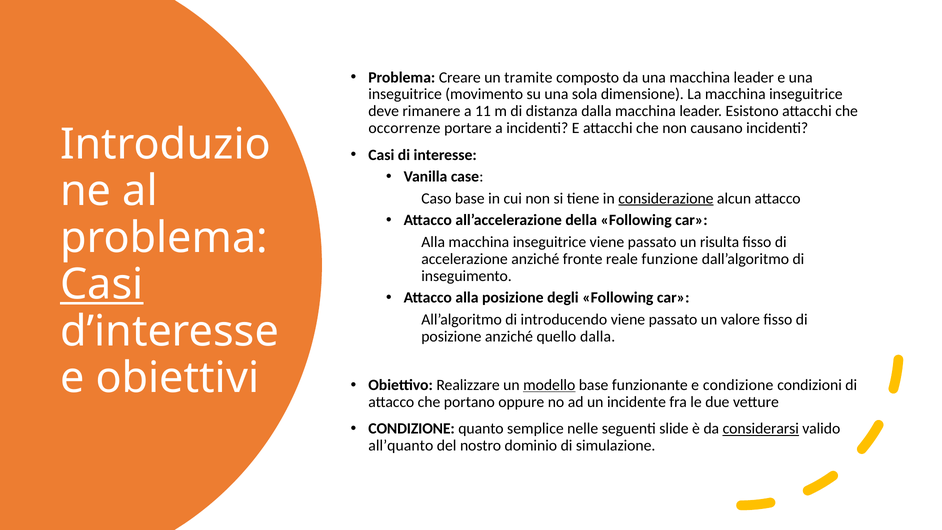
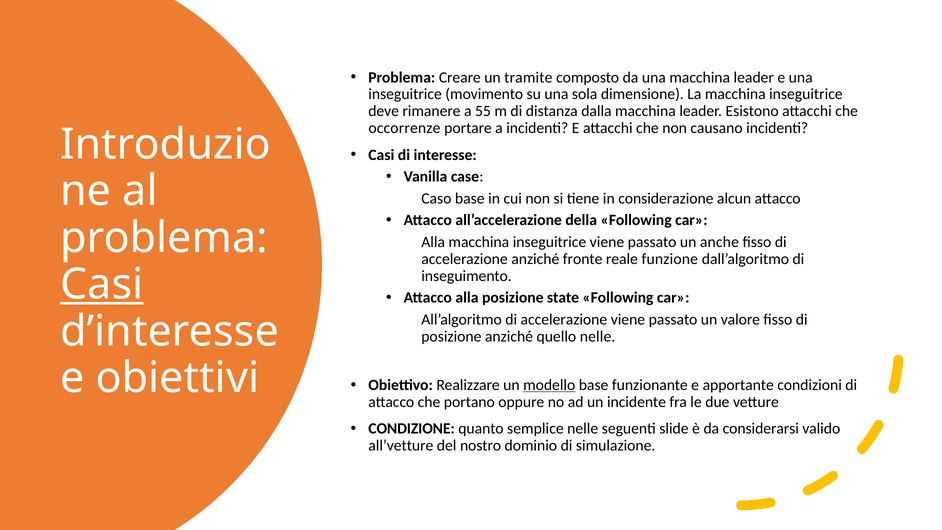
11: 11 -> 55
considerazione underline: present -> none
risulta: risulta -> anche
degli: degli -> state
All’algoritmo di introducendo: introducendo -> accelerazione
quello dalla: dalla -> nelle
e condizione: condizione -> apportante
considerarsi underline: present -> none
all’quanto: all’quanto -> all’vetture
